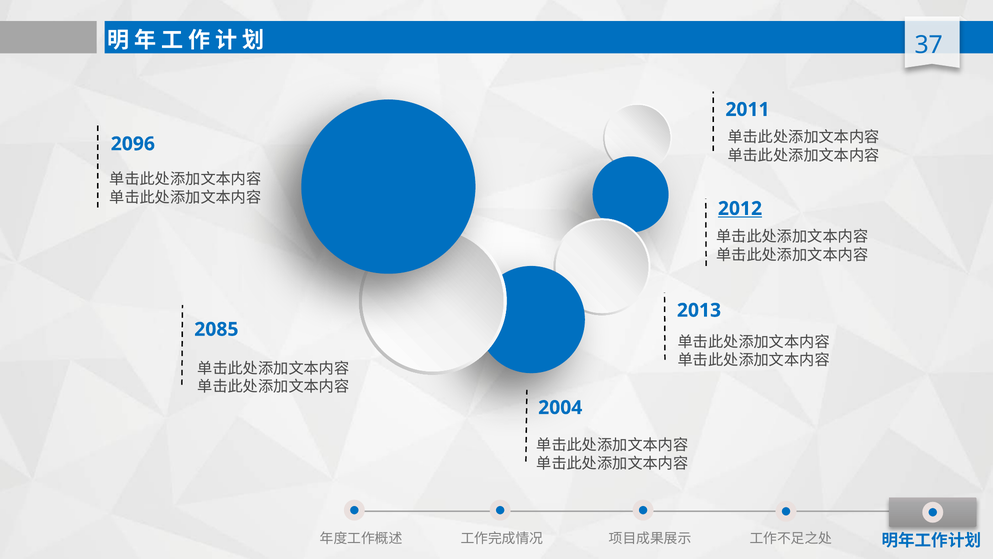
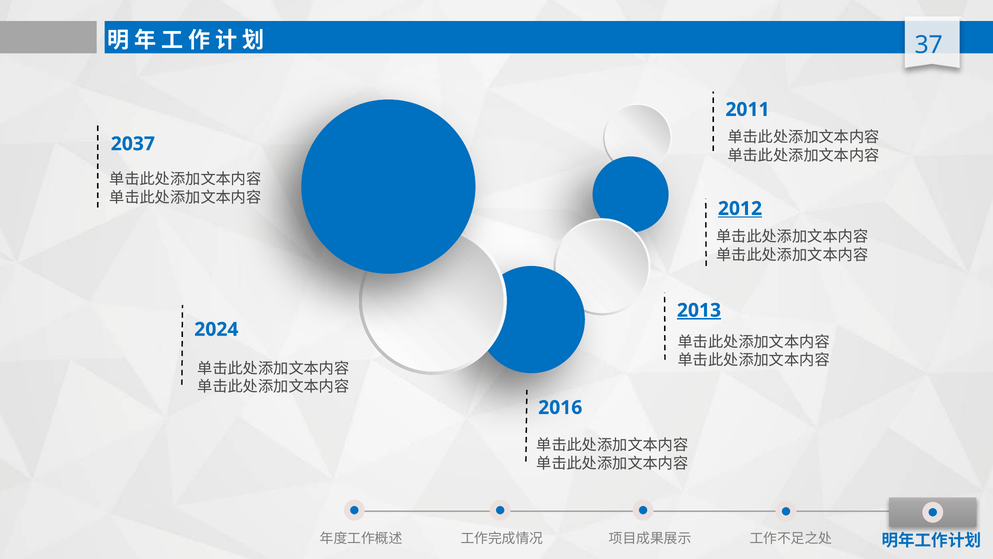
2096: 2096 -> 2037
2013 underline: none -> present
2085: 2085 -> 2024
2004: 2004 -> 2016
